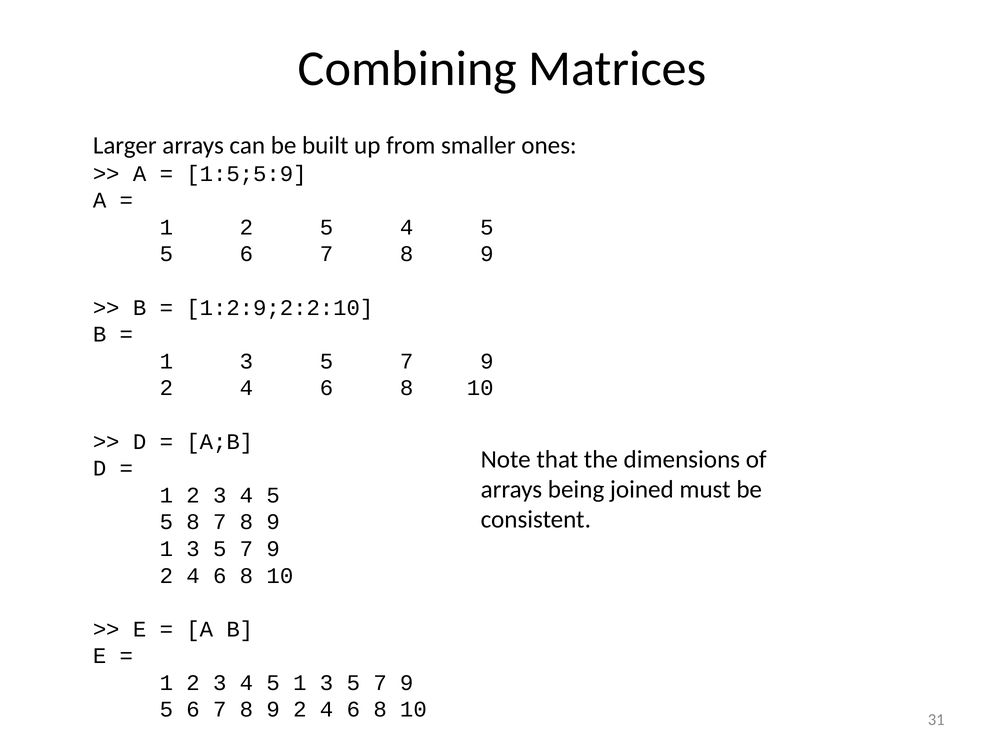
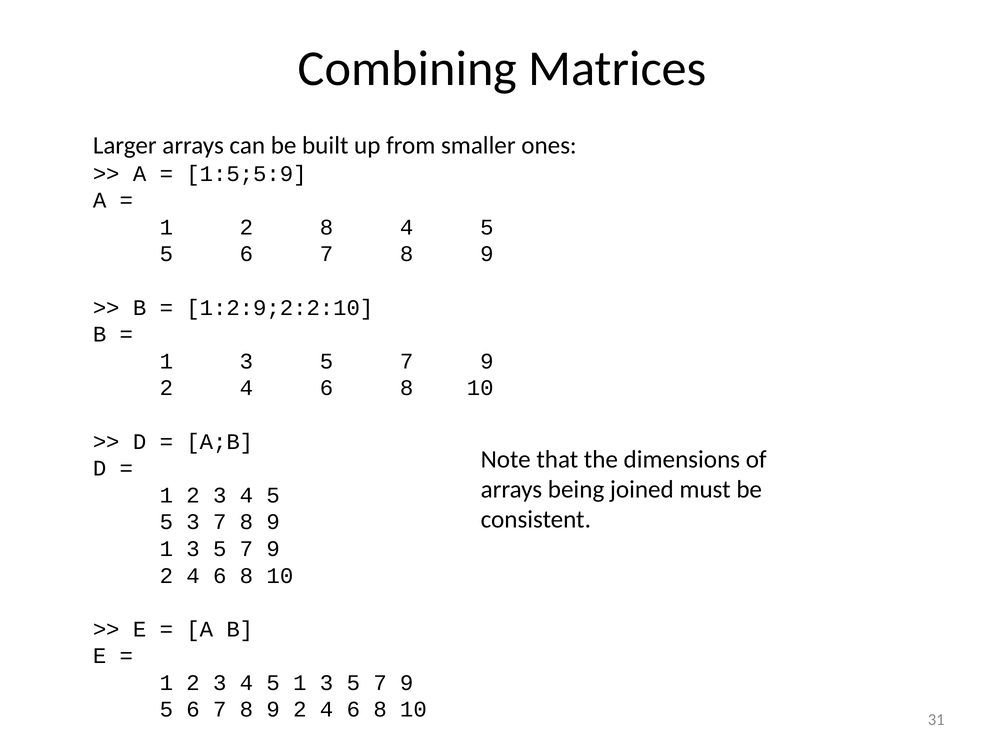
2 5: 5 -> 8
5 8: 8 -> 3
